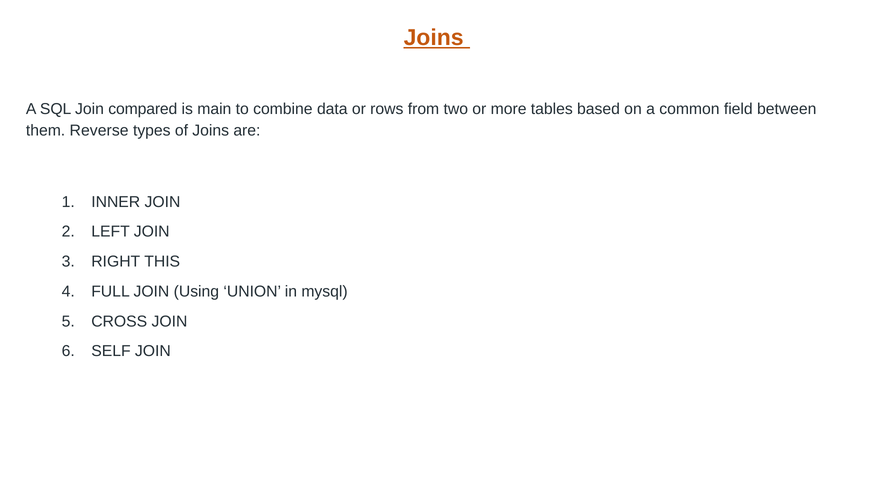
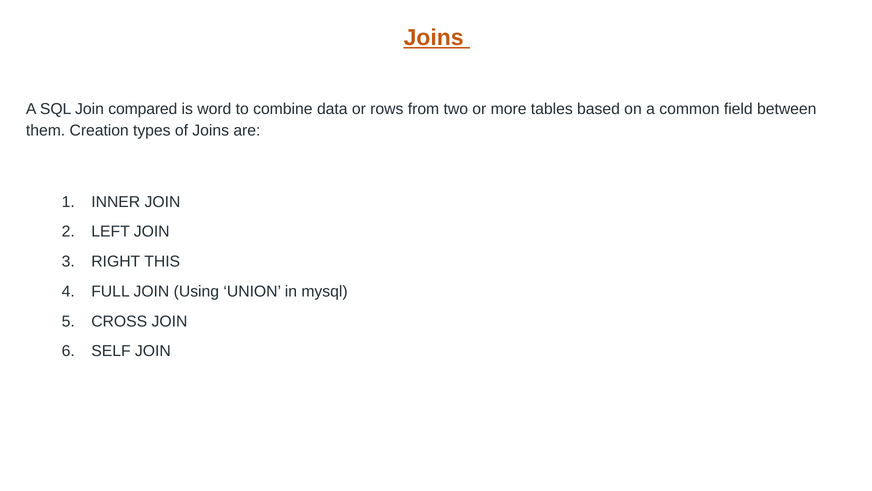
main: main -> word
Reverse: Reverse -> Creation
